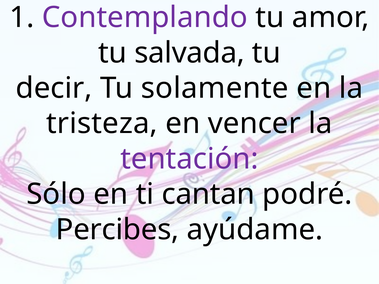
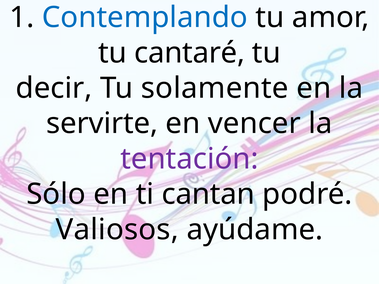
Contemplando colour: purple -> blue
salvada: salvada -> cantaré
tristeza: tristeza -> servirte
Percibes: Percibes -> Valiosos
